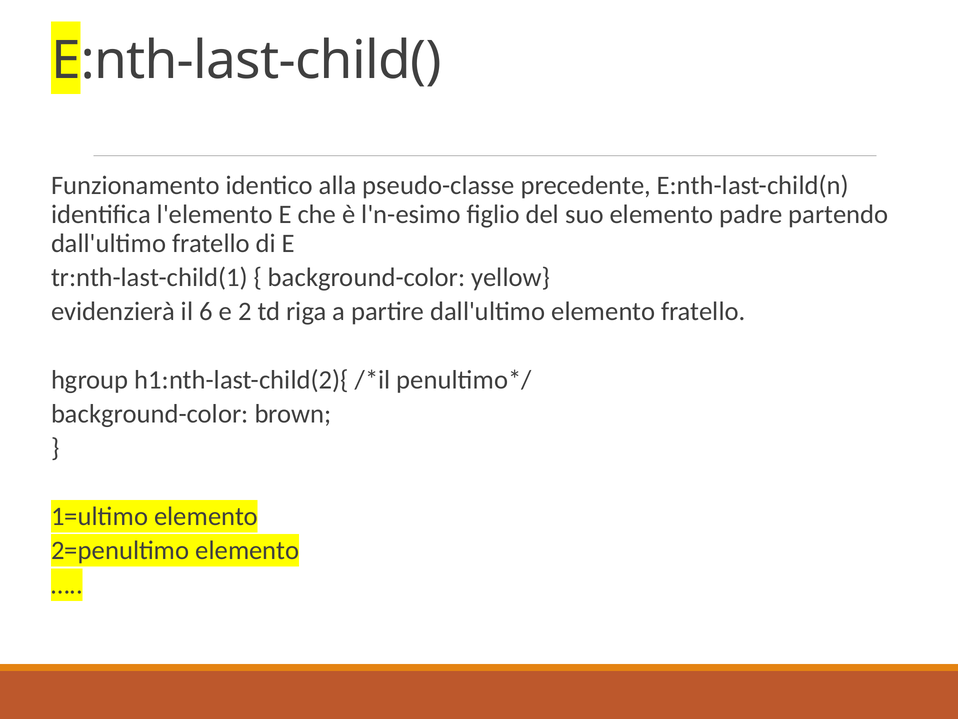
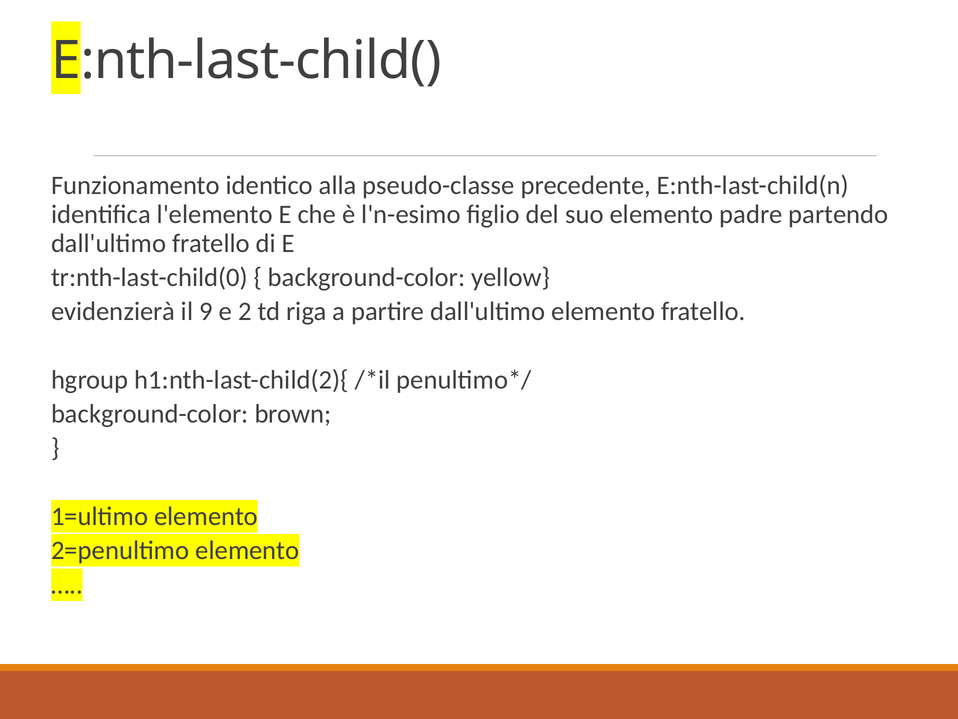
tr:nth-last-child(1: tr:nth-last-child(1 -> tr:nth-last-child(0
6: 6 -> 9
